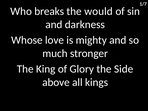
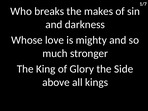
would: would -> makes
